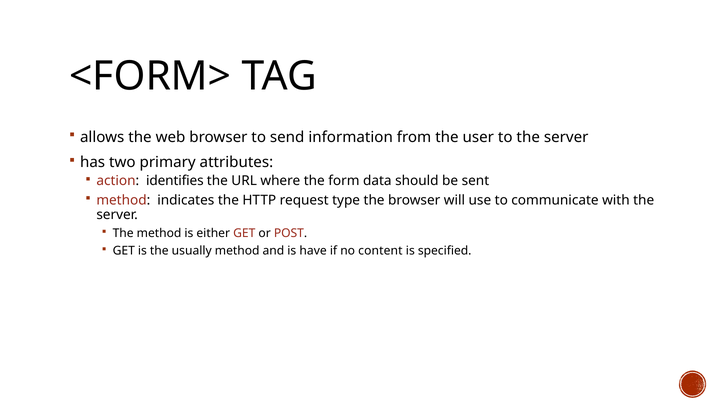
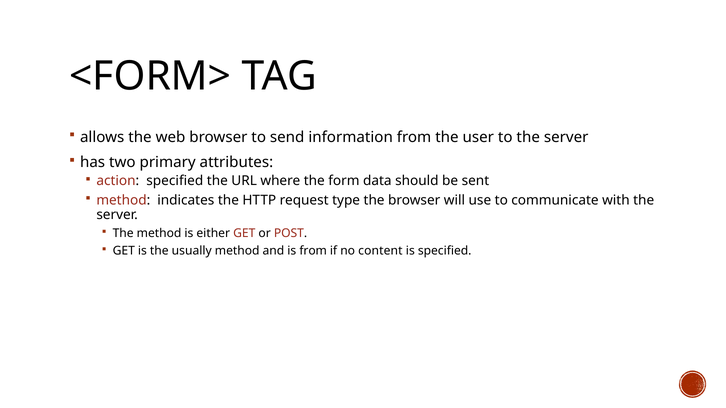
action identifies: identifies -> specified
is have: have -> from
